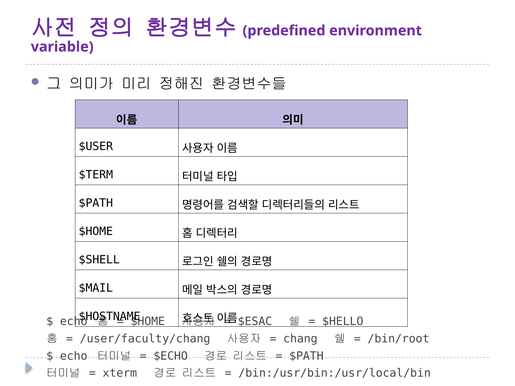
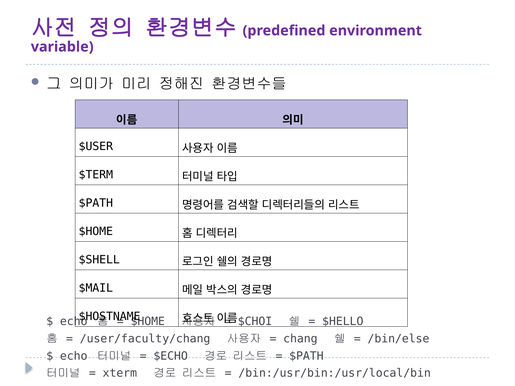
$ESAC: $ESAC -> $CHOI
/bin/root: /bin/root -> /bin/else
